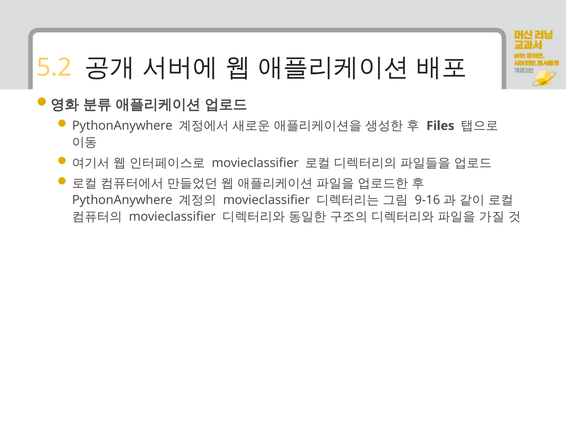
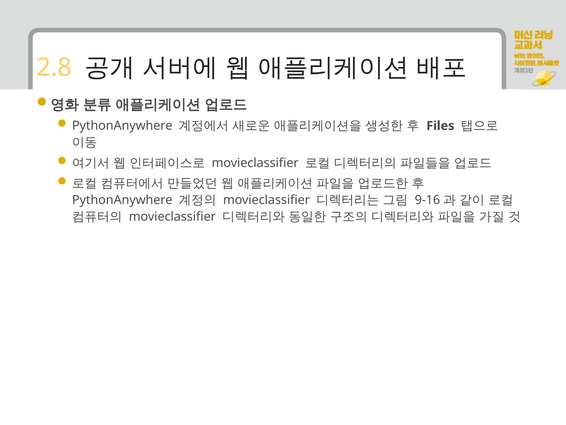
5.2: 5.2 -> 2.8
